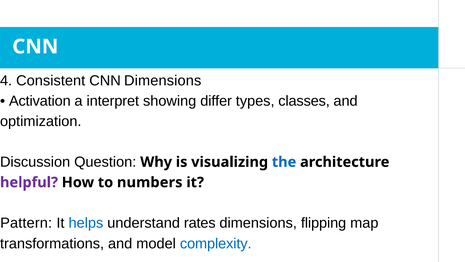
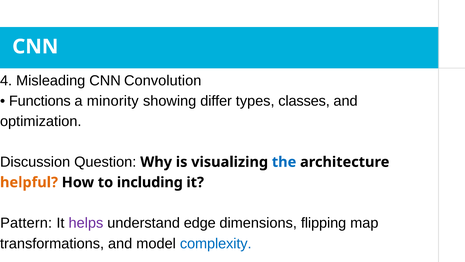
Consistent: Consistent -> Misleading
CNN Dimensions: Dimensions -> Convolution
Activation: Activation -> Functions
interpret: interpret -> minority
helpful colour: purple -> orange
numbers: numbers -> including
helps colour: blue -> purple
rates: rates -> edge
